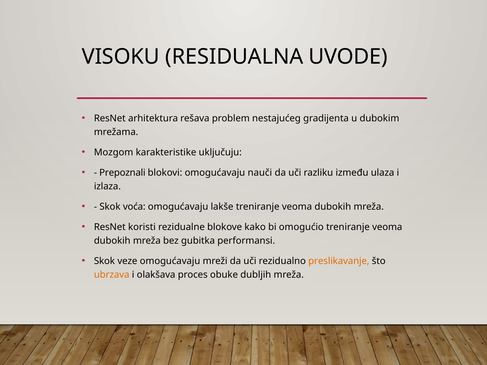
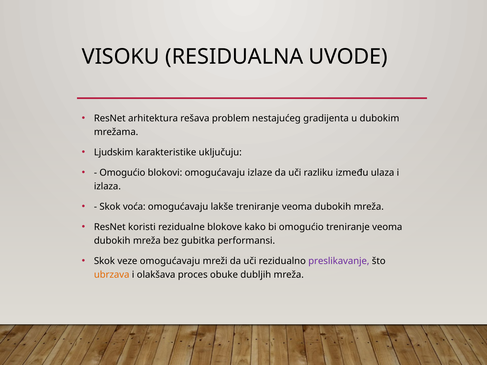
Mozgom: Mozgom -> Ljudskim
Prepoznali at (122, 173): Prepoznali -> Omogućio
nauči: nauči -> izlaze
preslikavanje colour: orange -> purple
